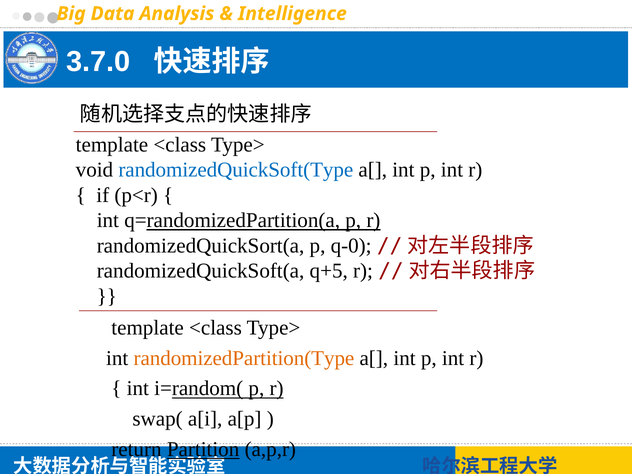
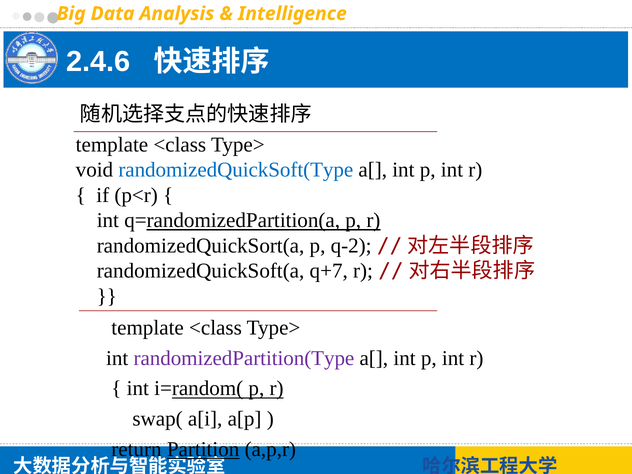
3.7.0: 3.7.0 -> 2.4.6
q-0: q-0 -> q-2
q+5: q+5 -> q+7
randomizedPartition(Type colour: orange -> purple
